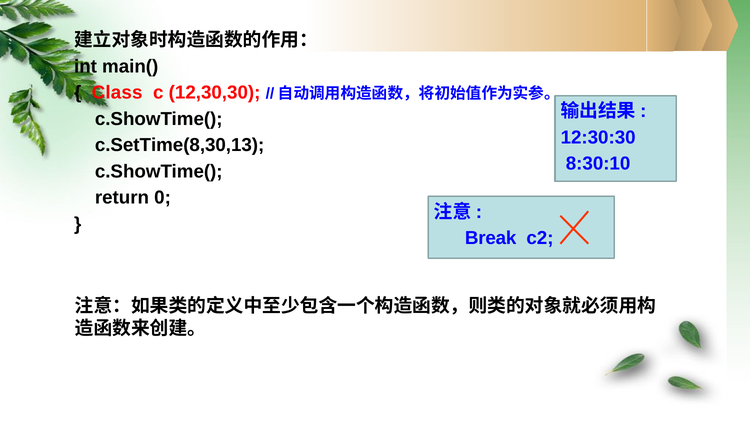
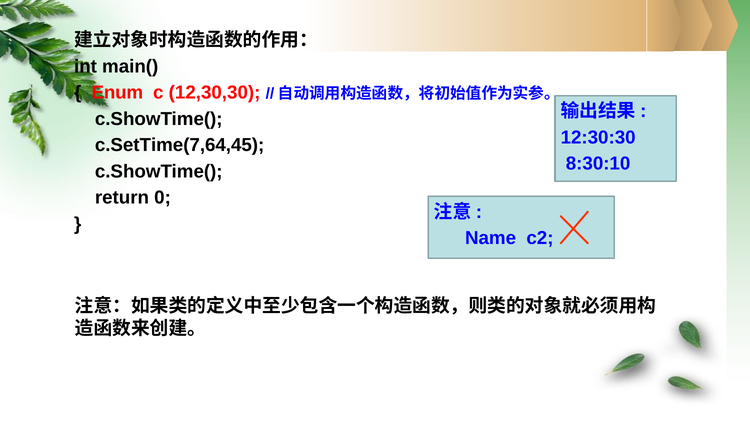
Class: Class -> Enum
c.SetTime(8,30,13: c.SetTime(8,30,13 -> c.SetTime(7,64,45
Break: Break -> Name
